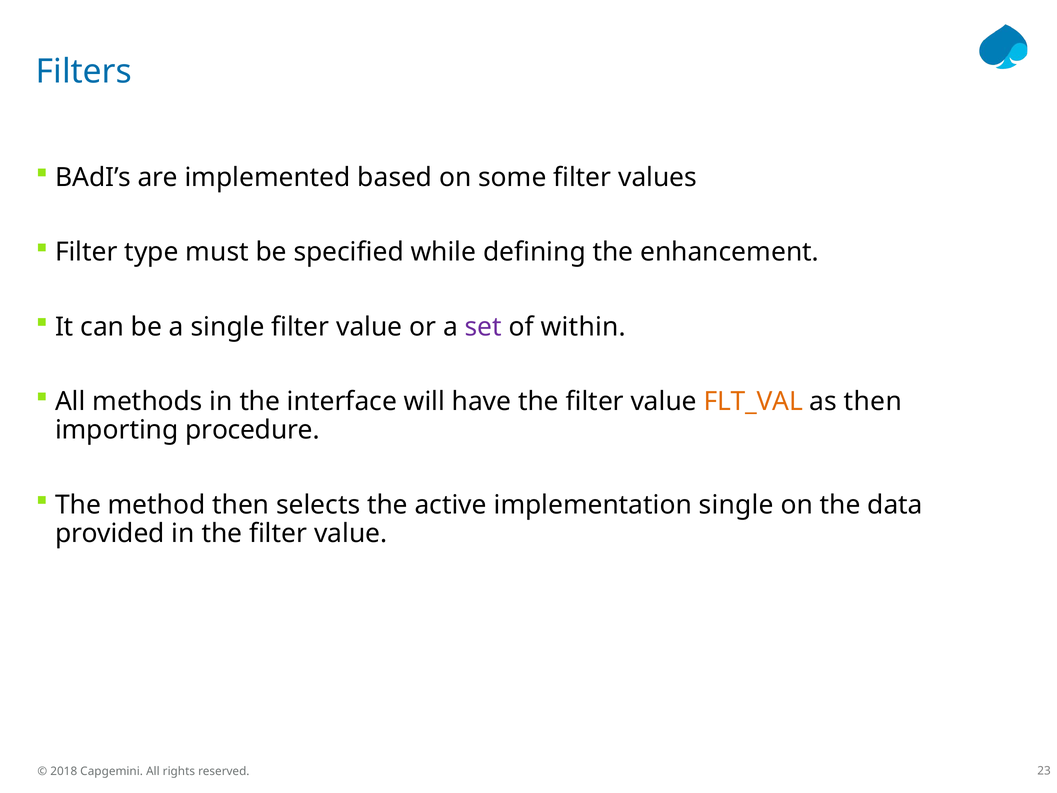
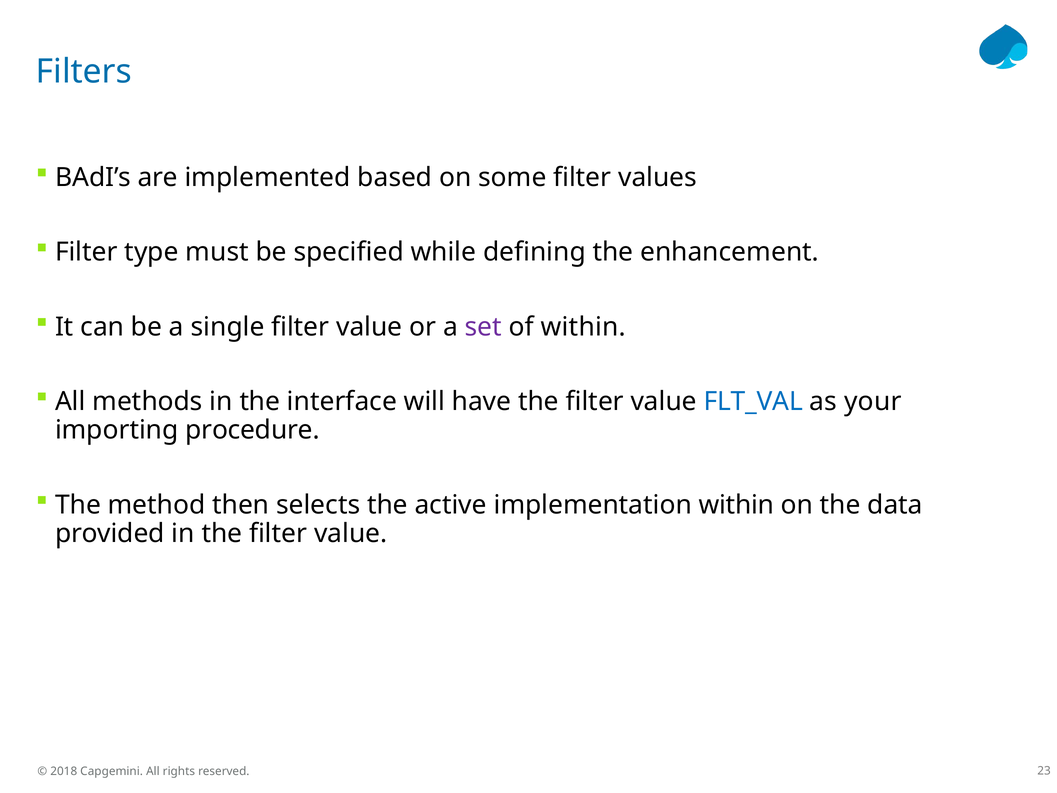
FLT_VAL colour: orange -> blue
as then: then -> your
implementation single: single -> within
